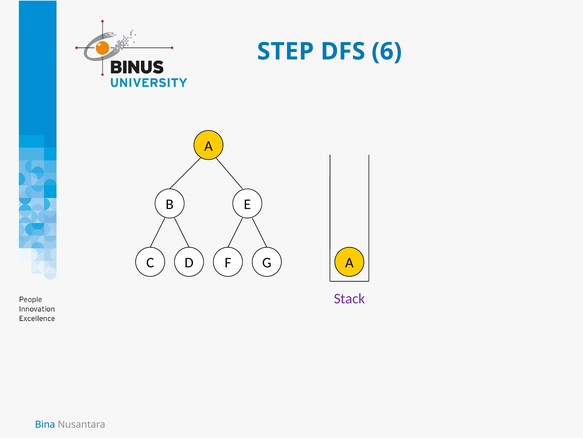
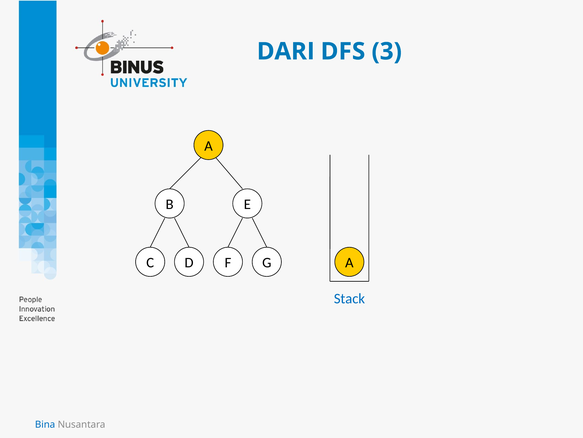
STEP: STEP -> DARI
6: 6 -> 3
Stack colour: purple -> blue
